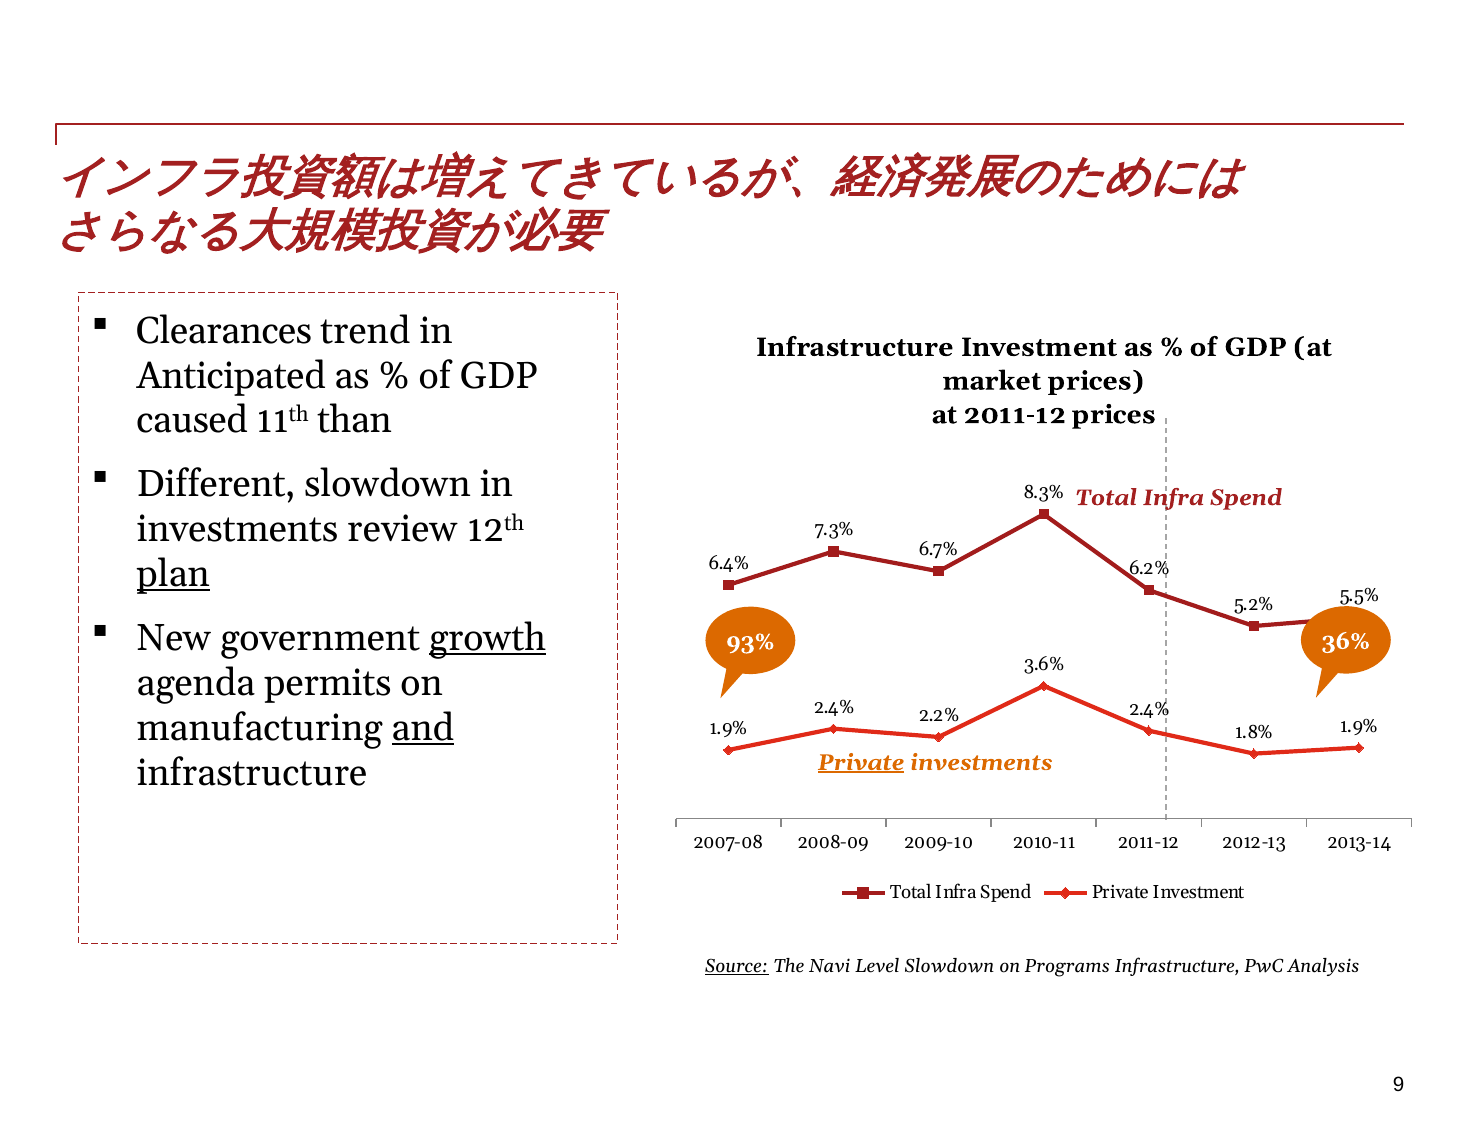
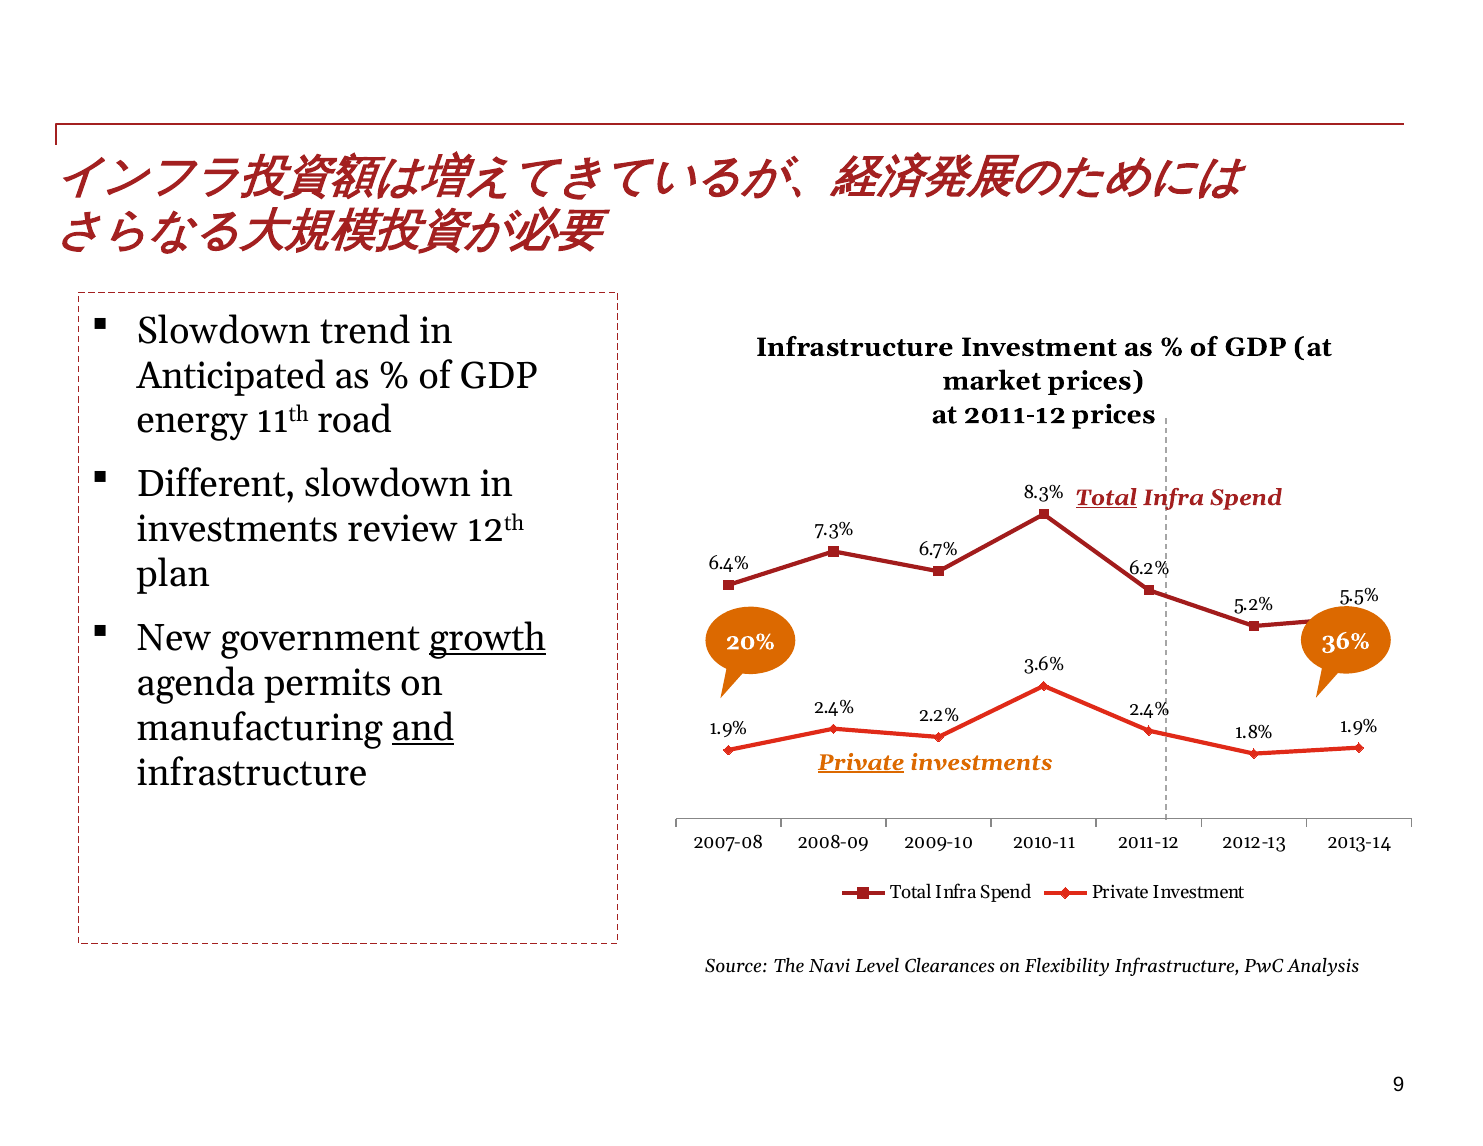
Clearances at (224, 331): Clearances -> Slowdown
caused: caused -> energy
than: than -> road
Total at (1106, 498) underline: none -> present
plan underline: present -> none
93%: 93% -> 20%
Source underline: present -> none
Level Slowdown: Slowdown -> Clearances
Programs: Programs -> Flexibility
